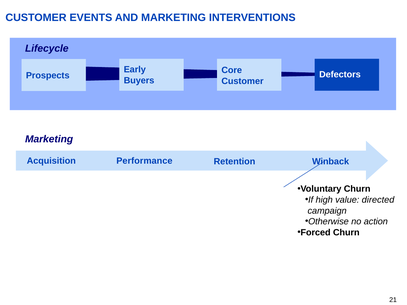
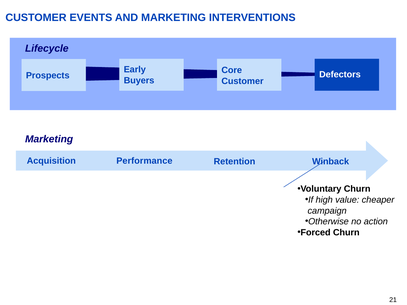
directed: directed -> cheaper
